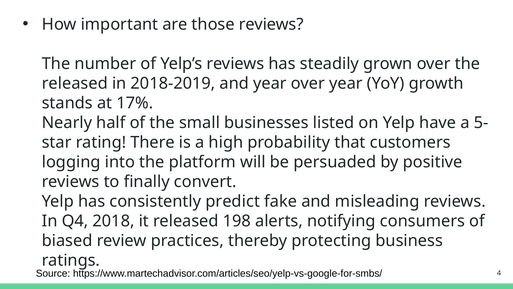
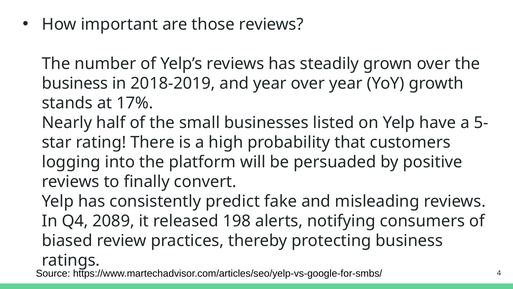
released at (75, 83): released -> business
2018: 2018 -> 2089
